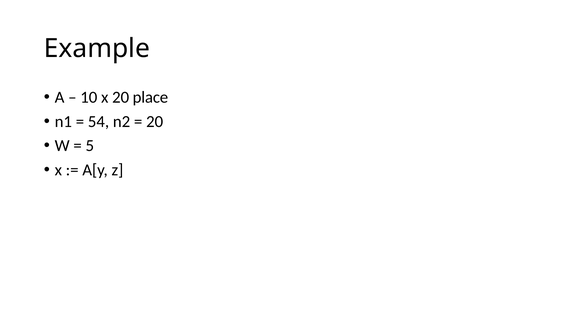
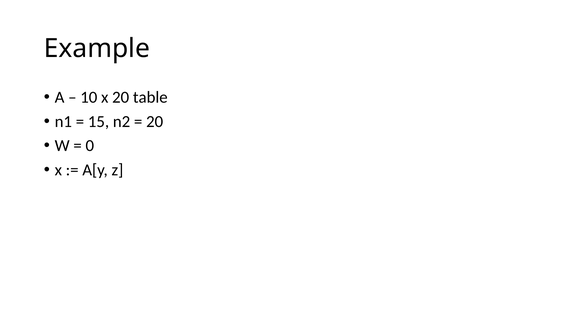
place: place -> table
54: 54 -> 15
5: 5 -> 0
